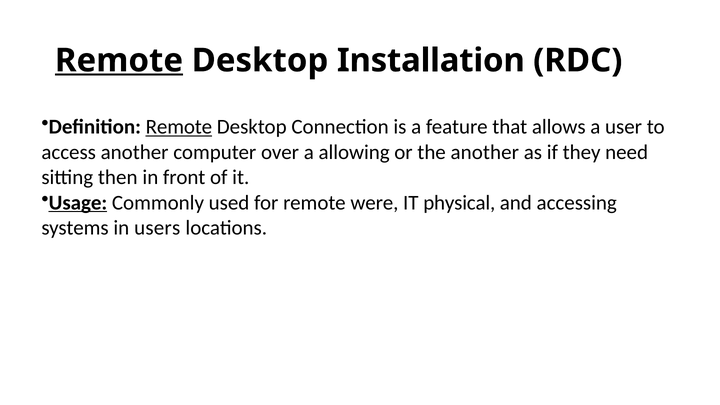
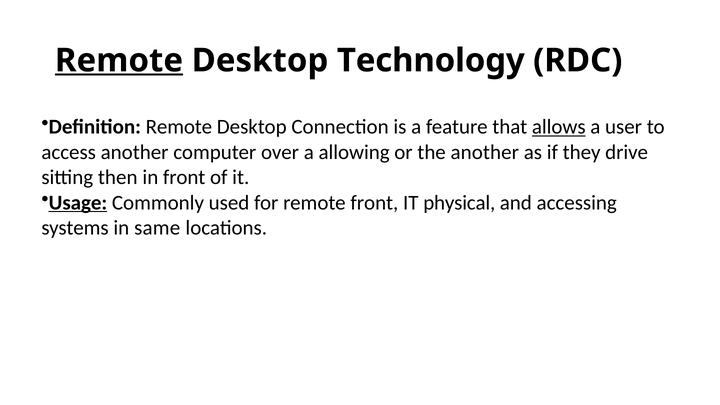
Installation: Installation -> Technology
Remote at (179, 127) underline: present -> none
allows underline: none -> present
need: need -> drive
remote were: were -> front
users: users -> same
